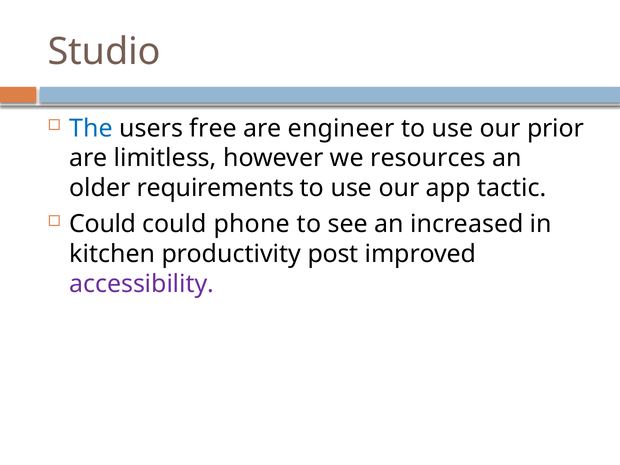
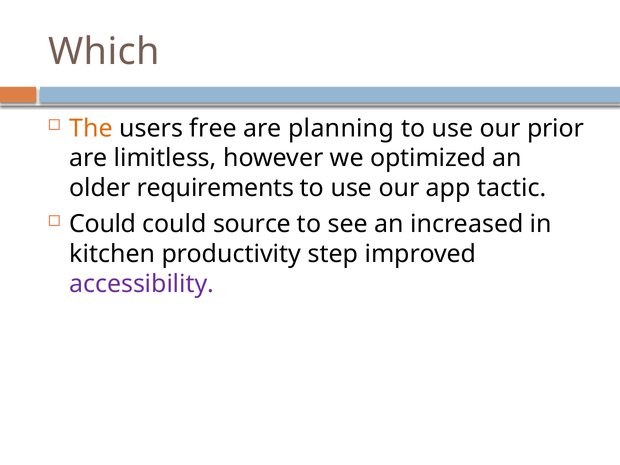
Studio: Studio -> Which
The colour: blue -> orange
engineer: engineer -> planning
resources: resources -> optimized
phone: phone -> source
post: post -> step
